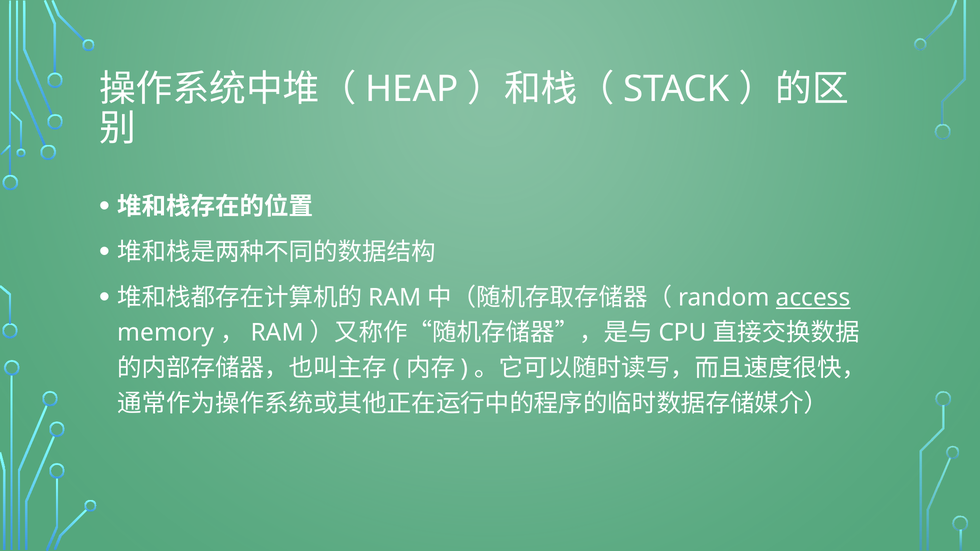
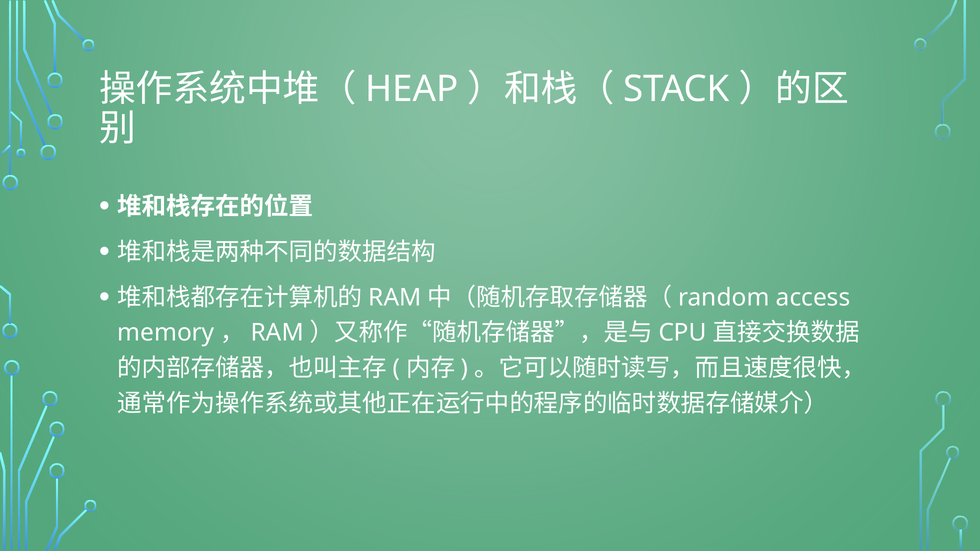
access underline: present -> none
